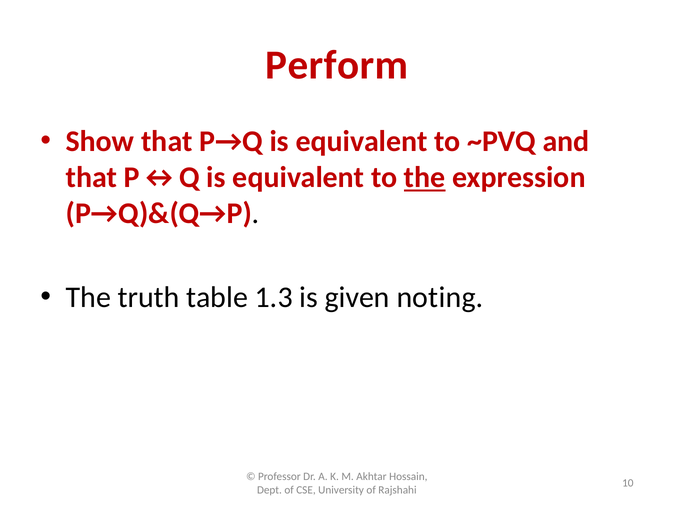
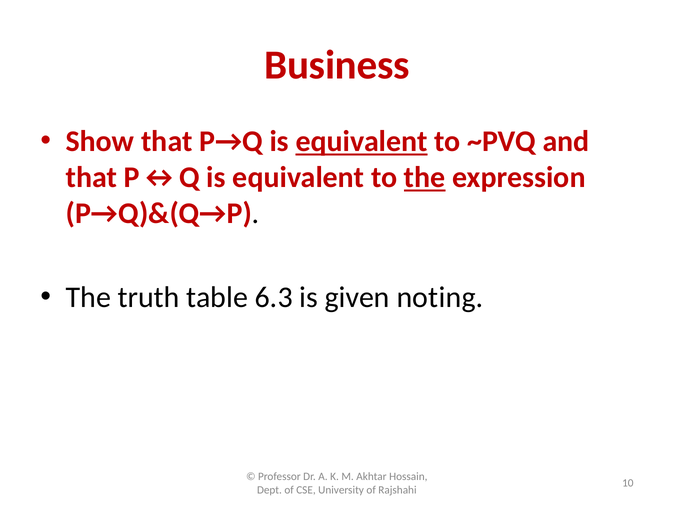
Perform: Perform -> Business
equivalent at (362, 141) underline: none -> present
1.3: 1.3 -> 6.3
